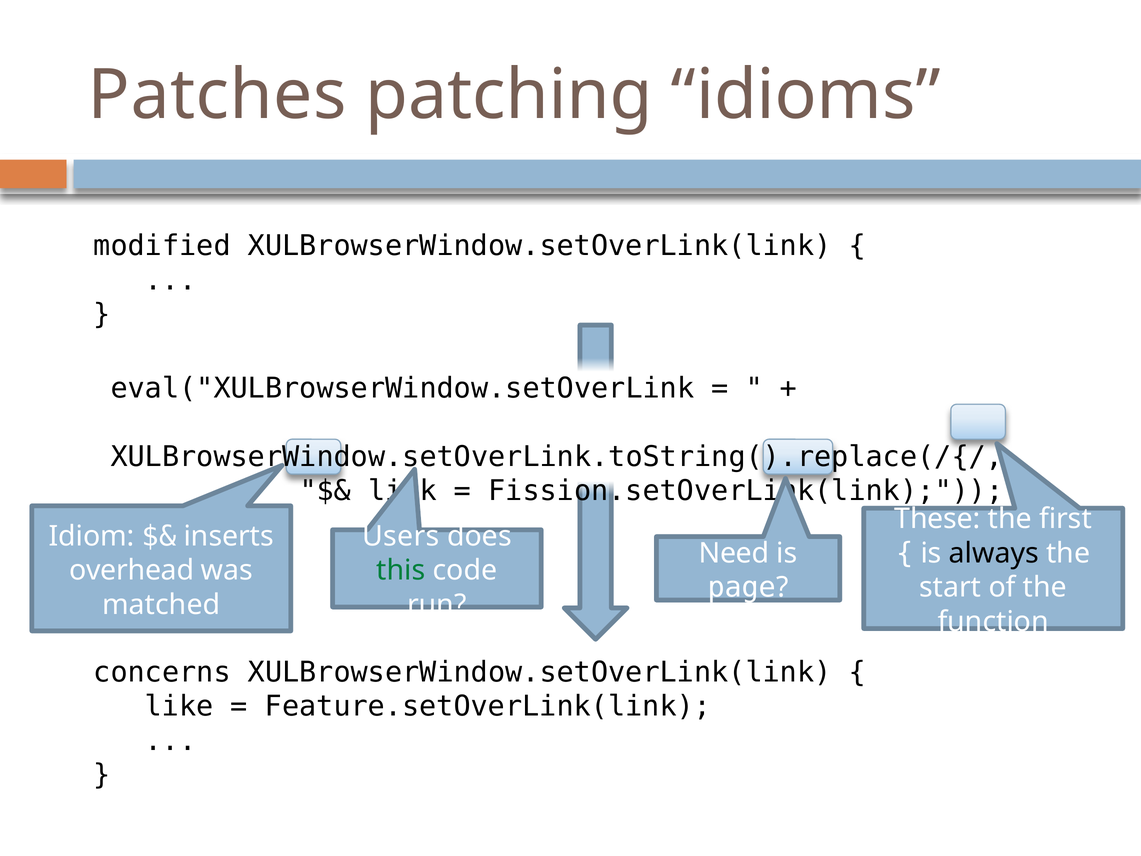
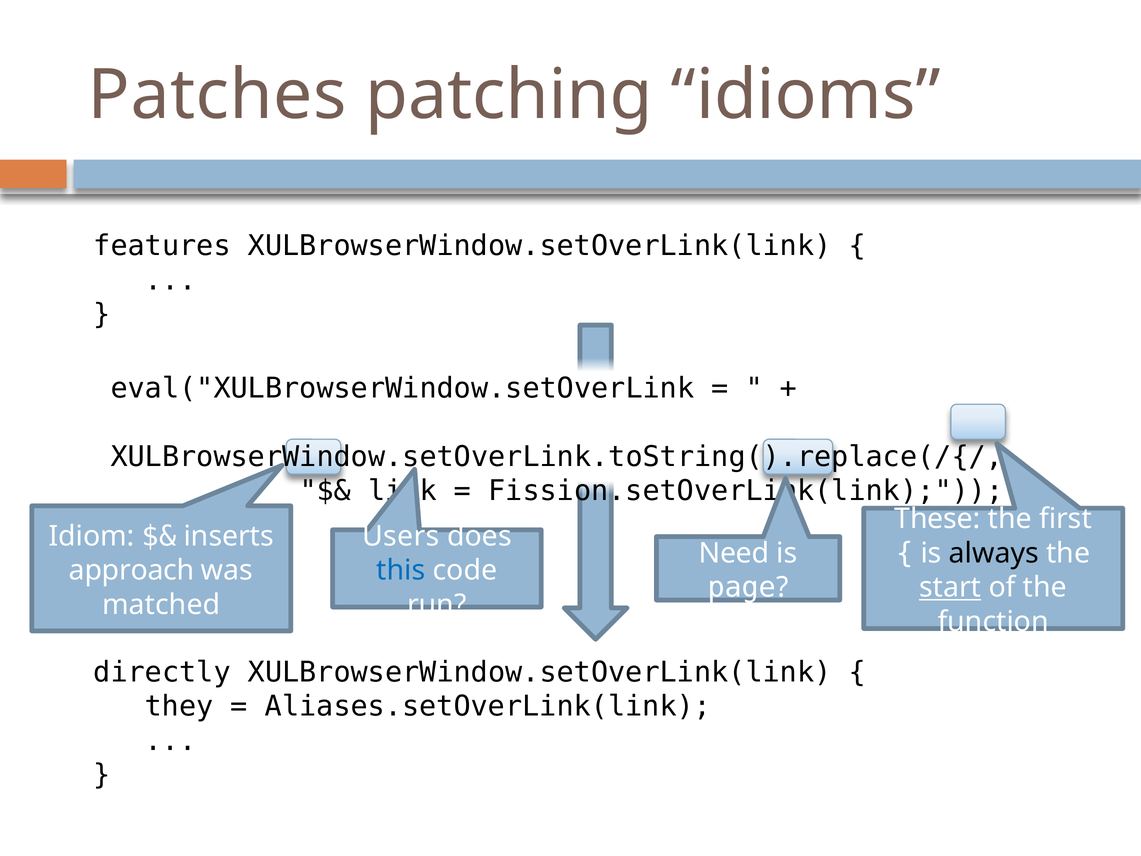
modified: modified -> features
overhead: overhead -> approach
this colour: green -> blue
start underline: none -> present
concerns: concerns -> directly
like: like -> they
Feature.setOverLink(link: Feature.setOverLink(link -> Aliases.setOverLink(link
